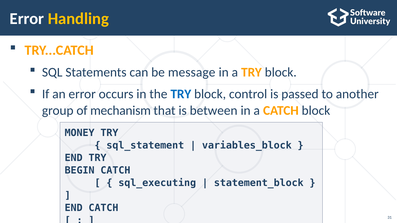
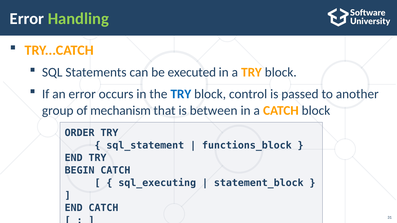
Handling colour: yellow -> light green
message: message -> executed
MONEY: MONEY -> ORDER
variables_block: variables_block -> functions_block
